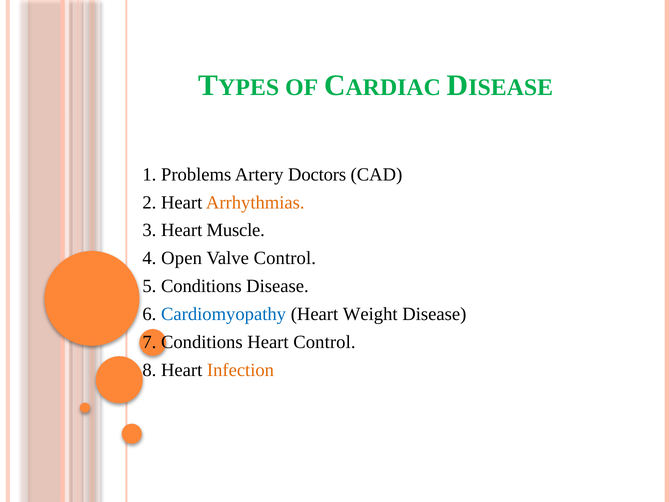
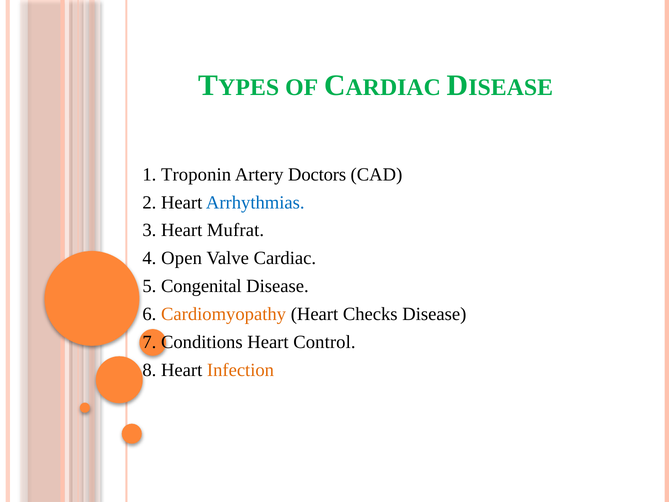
Problems: Problems -> Troponin
Arrhythmias colour: orange -> blue
Muscle: Muscle -> Mufrat
Valve Control: Control -> Cardiac
5 Conditions: Conditions -> Congenital
Cardiomyopathy colour: blue -> orange
Weight: Weight -> Checks
